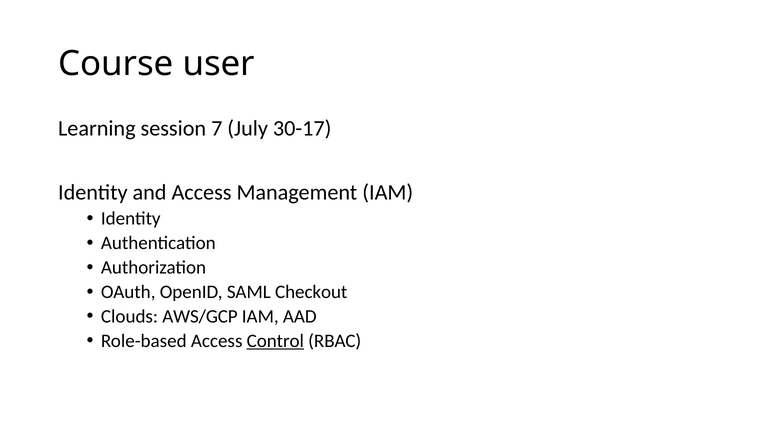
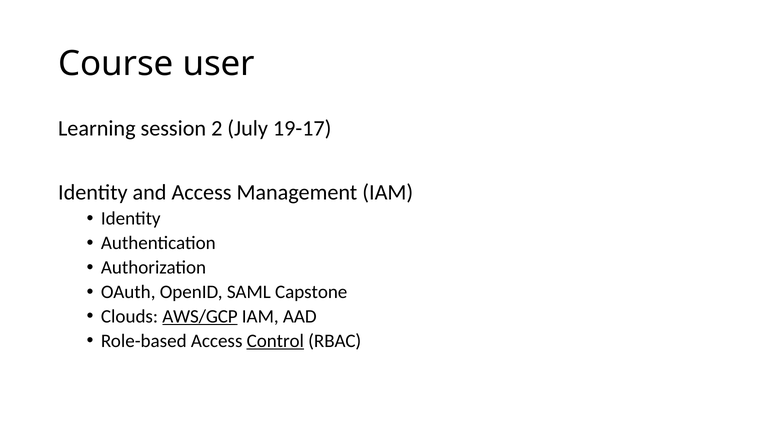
7: 7 -> 2
30-17: 30-17 -> 19-17
Checkout: Checkout -> Capstone
AWS/GCP underline: none -> present
